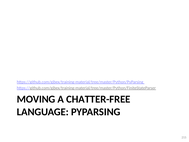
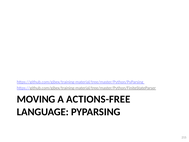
CHATTER-FREE: CHATTER-FREE -> ACTIONS-FREE
